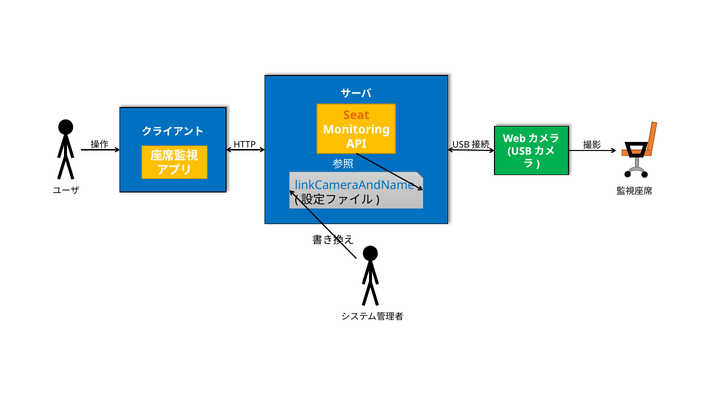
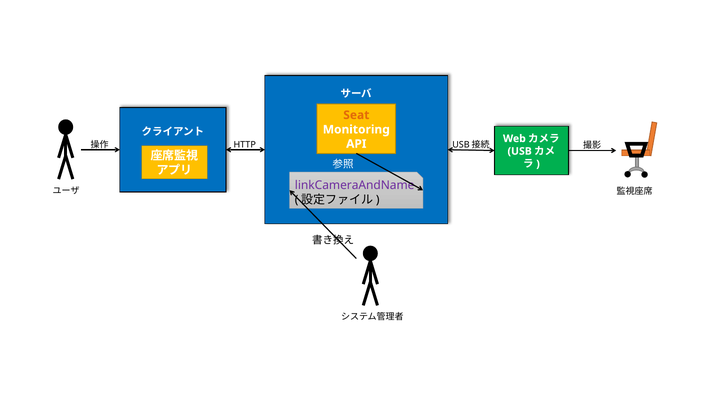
linkCameraAndName colour: blue -> purple
